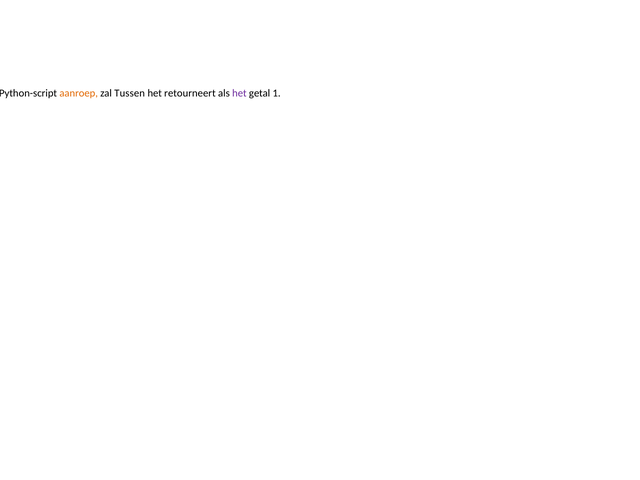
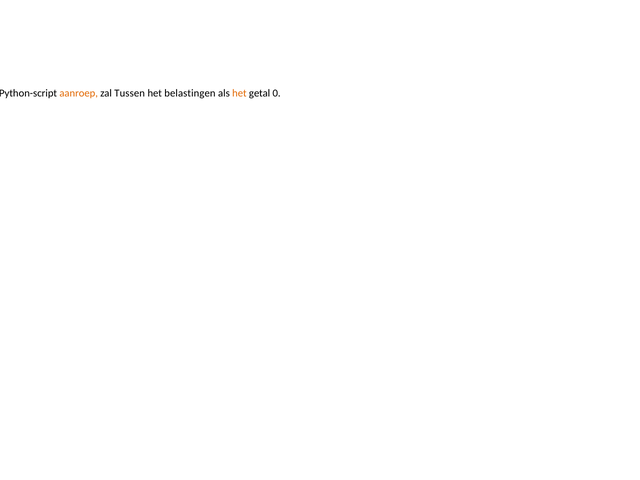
retourneert: retourneert -> belastingen
het at (239, 93) colour: purple -> orange
1: 1 -> 0
